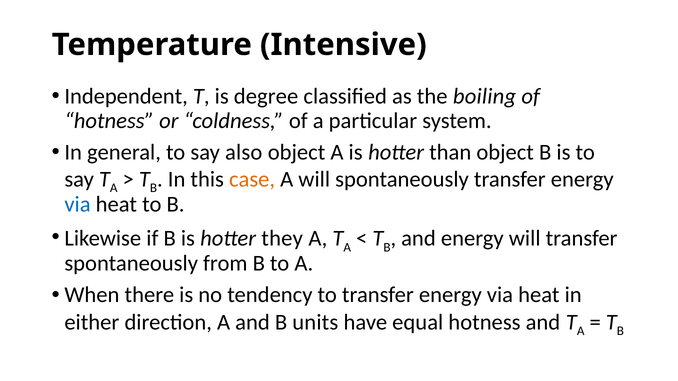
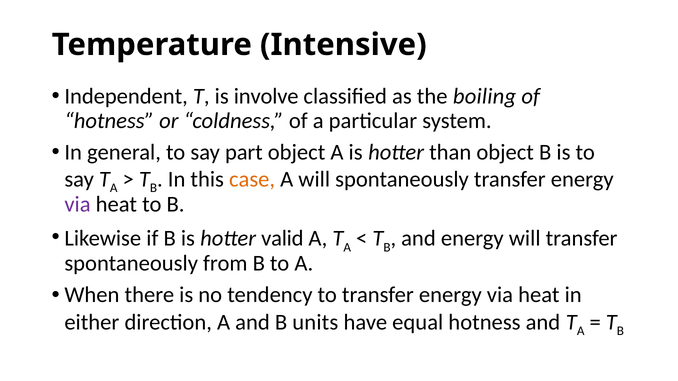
degree: degree -> involve
also: also -> part
via at (77, 205) colour: blue -> purple
they: they -> valid
